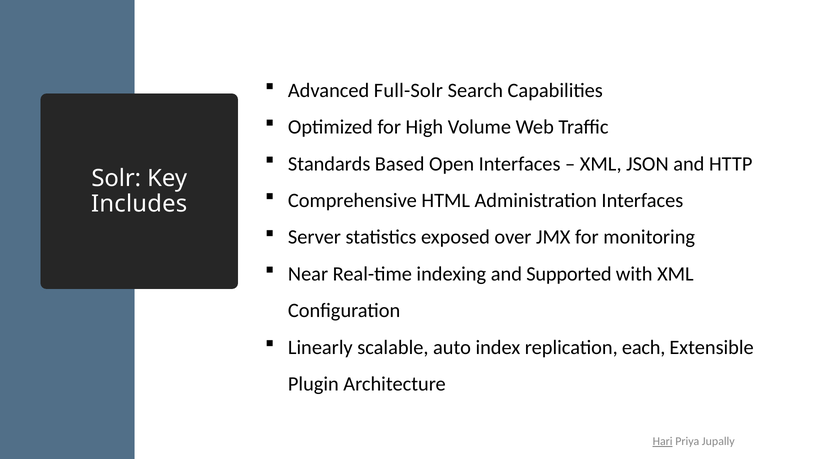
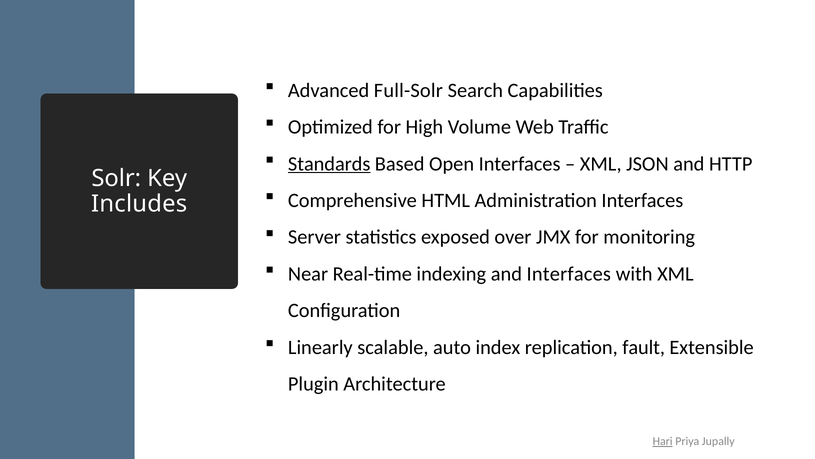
Standards underline: none -> present
and Supported: Supported -> Interfaces
each: each -> fault
